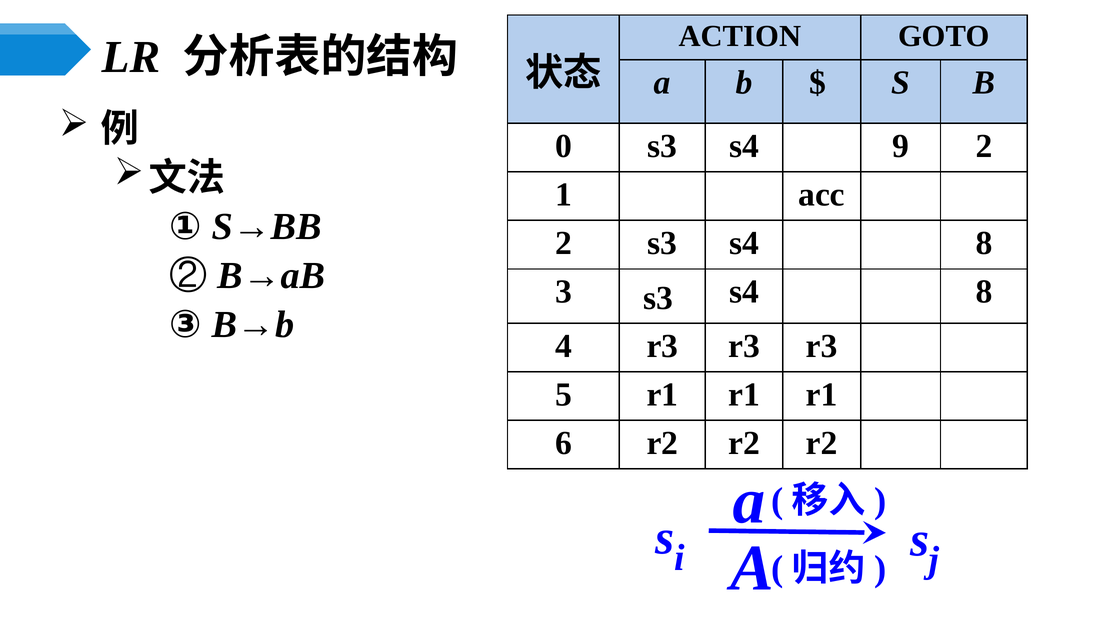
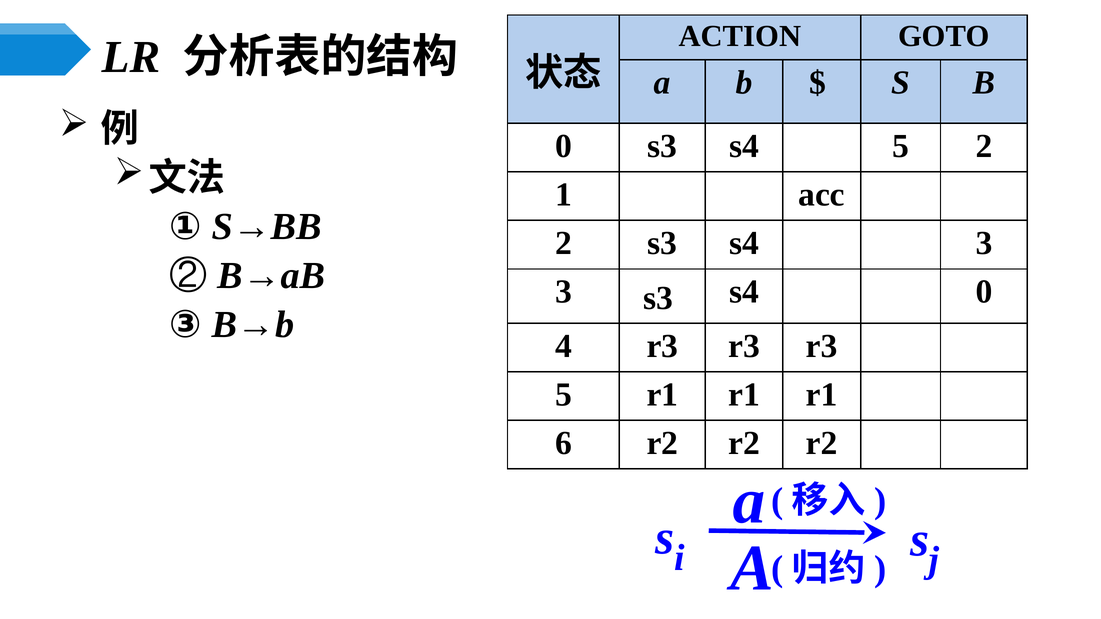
s4 9: 9 -> 5
2 s3 s4 8: 8 -> 3
3 s3 s4 8: 8 -> 0
